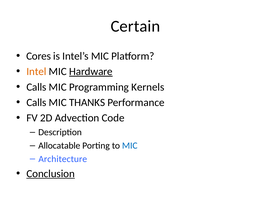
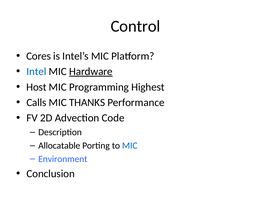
Certain: Certain -> Control
Intel colour: orange -> blue
Calls at (36, 87): Calls -> Host
Kernels: Kernels -> Highest
Architecture: Architecture -> Environment
Conclusion underline: present -> none
